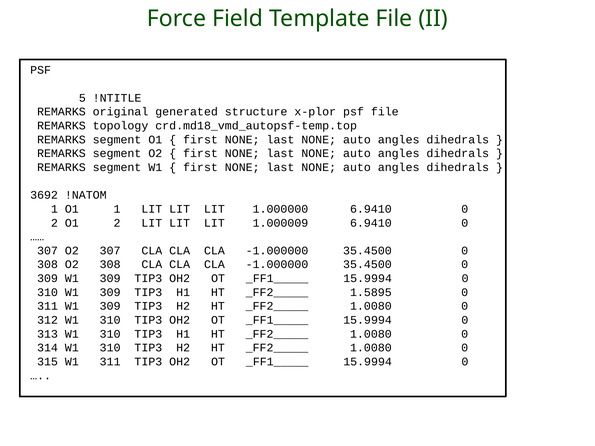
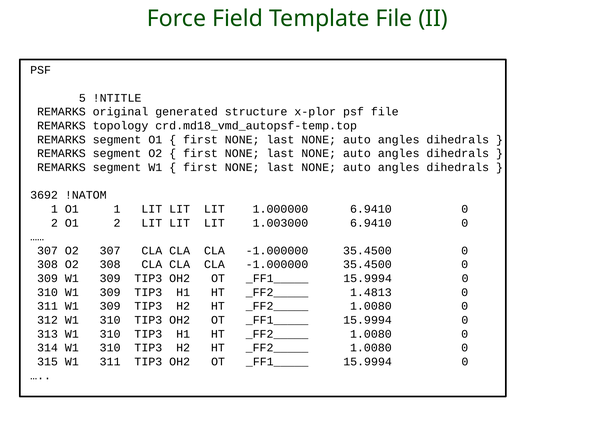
1.000009: 1.000009 -> 1.003000
1.5895: 1.5895 -> 1.4813
